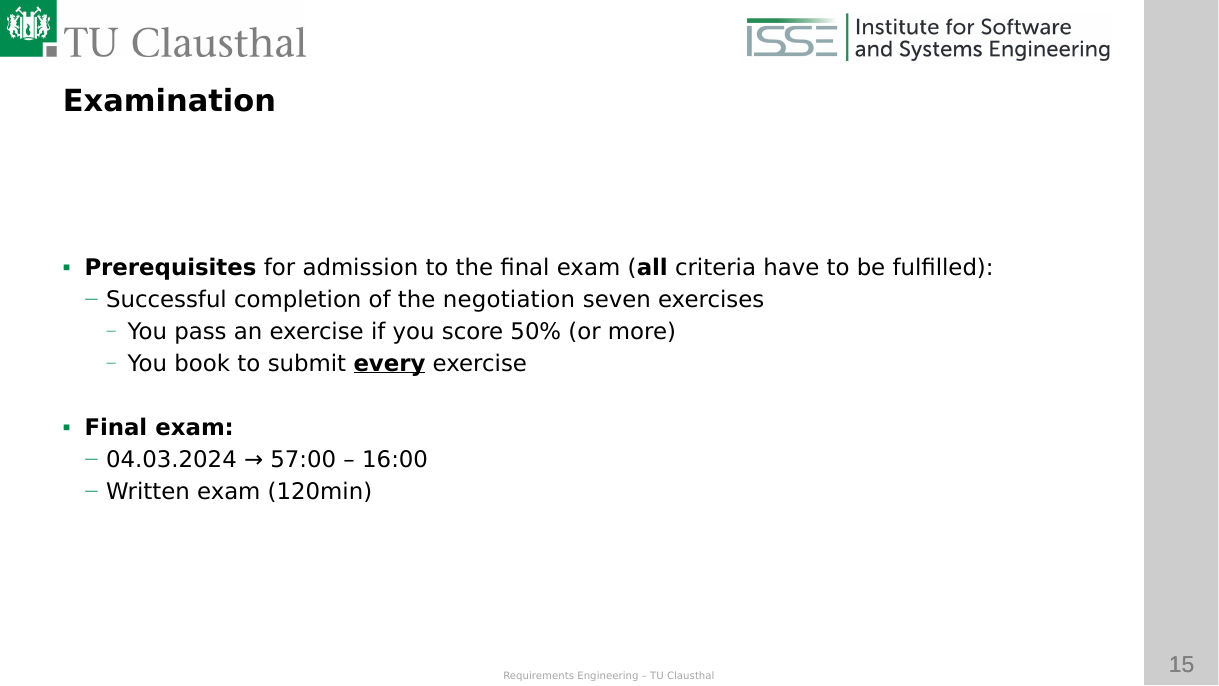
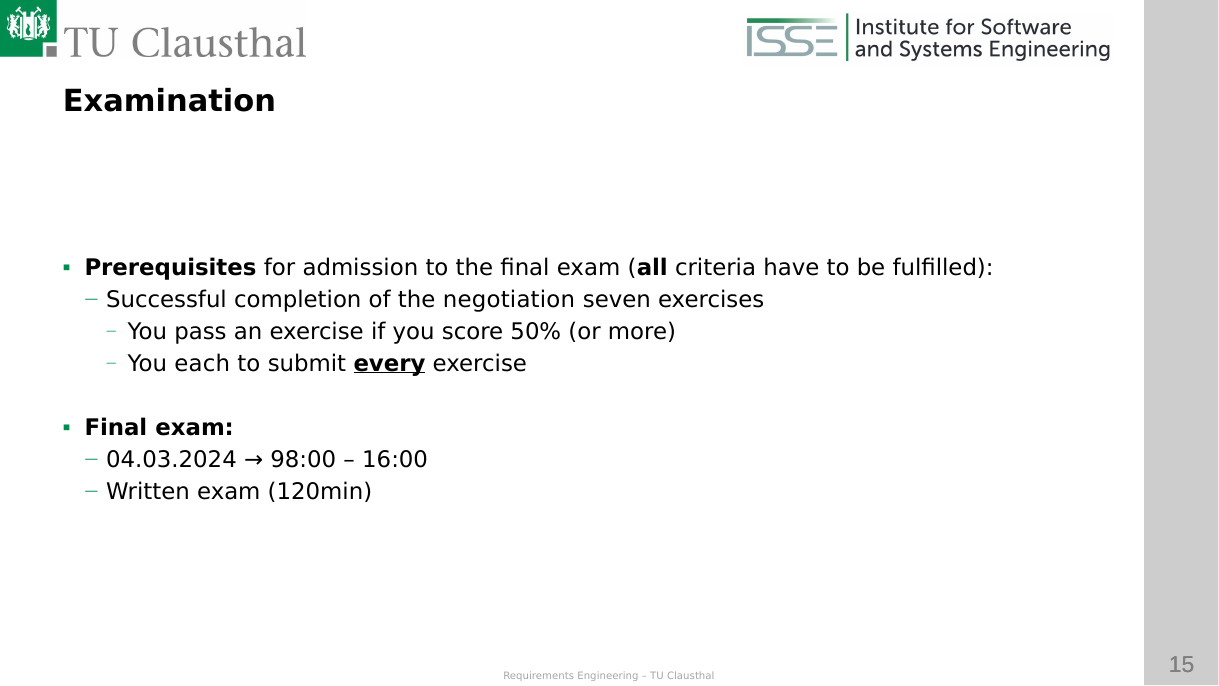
book: book -> each
57:00: 57:00 -> 98:00
